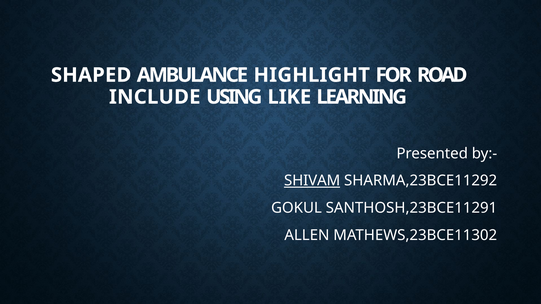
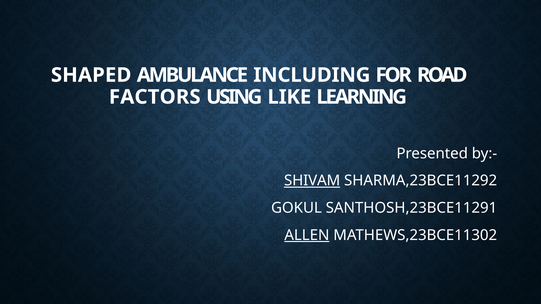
HIGHLIGHT: HIGHLIGHT -> INCLUDING
INCLUDE: INCLUDE -> FACTORS
ALLEN underline: none -> present
